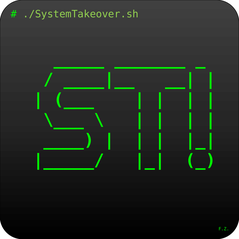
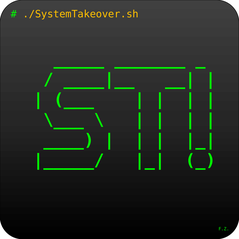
./SystemTakeover.sh colour: light green -> yellow
